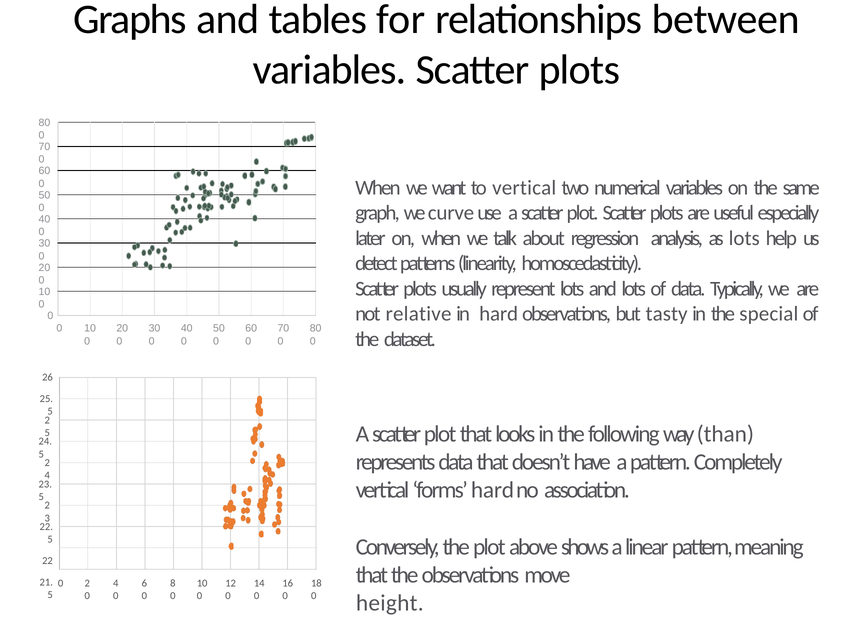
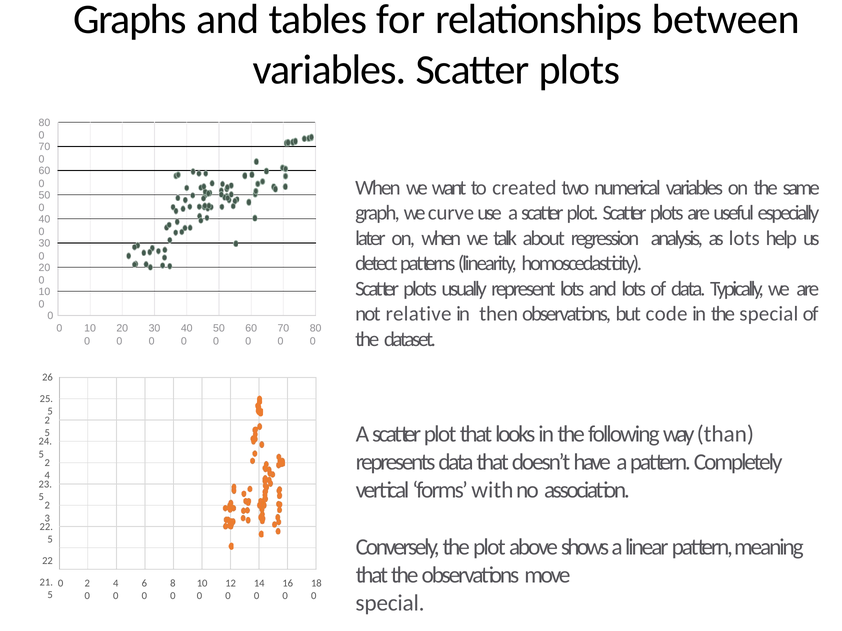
to vertical: vertical -> created
in hard: hard -> then
tasty: tasty -> code
forms hard: hard -> with
height at (390, 603): height -> special
